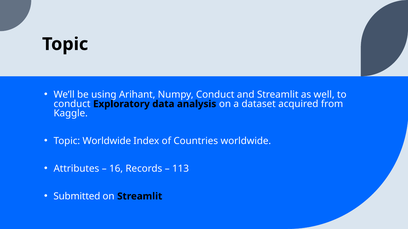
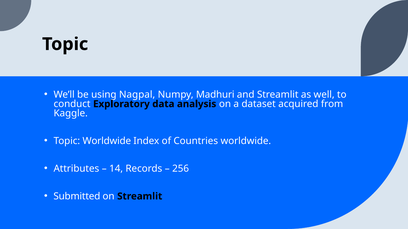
Arihant: Arihant -> Nagpal
Numpy Conduct: Conduct -> Madhuri
16: 16 -> 14
113: 113 -> 256
